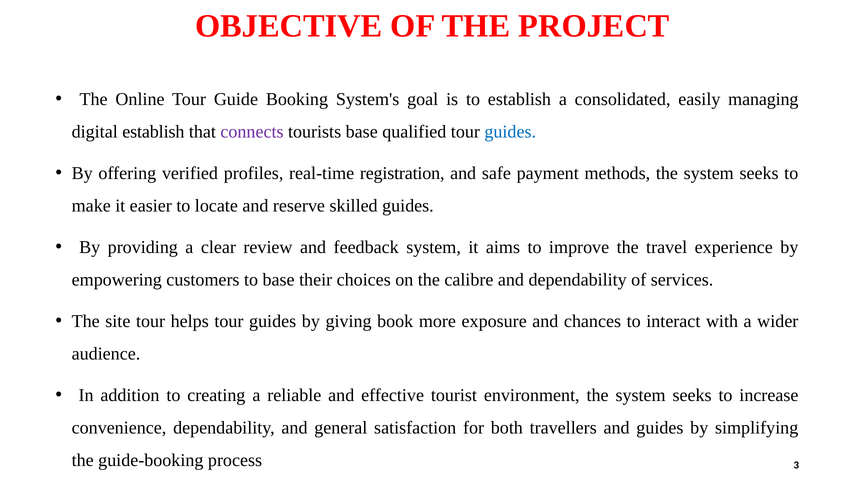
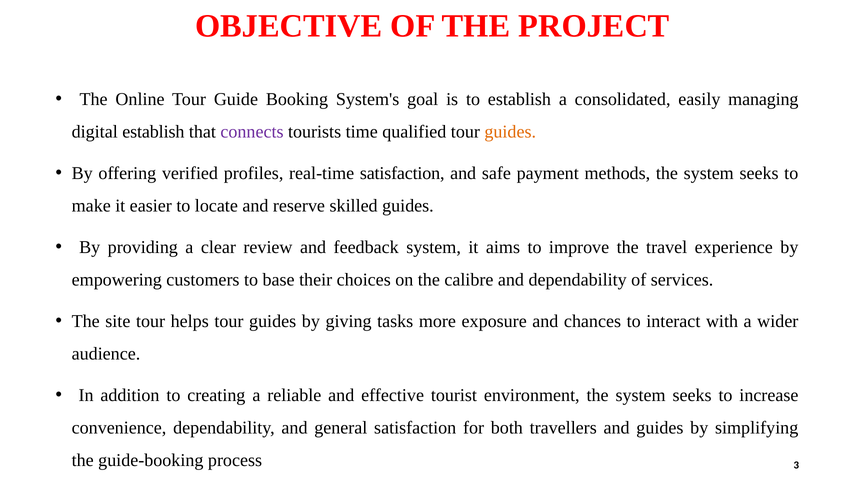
tourists base: base -> time
guides at (510, 132) colour: blue -> orange
real-time registration: registration -> satisfaction
book: book -> tasks
